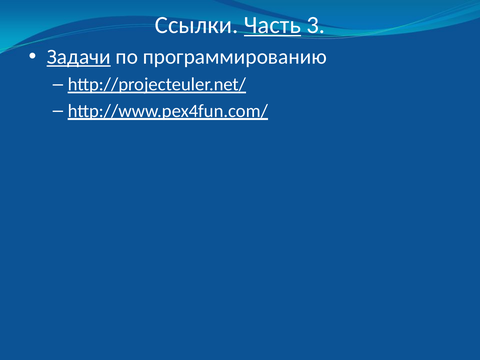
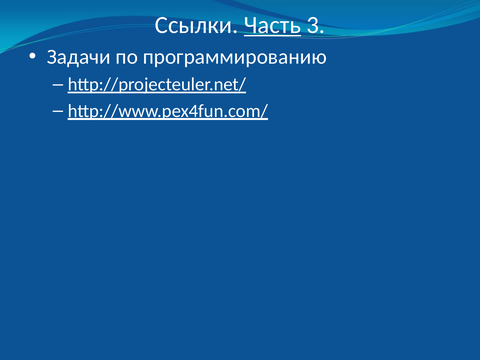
Задачи underline: present -> none
